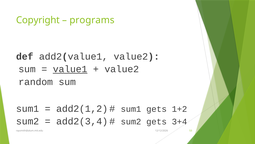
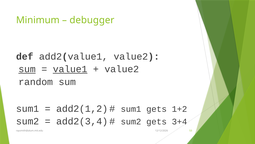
Copyright: Copyright -> Minimum
programs: programs -> debugger
sum at (27, 69) underline: none -> present
